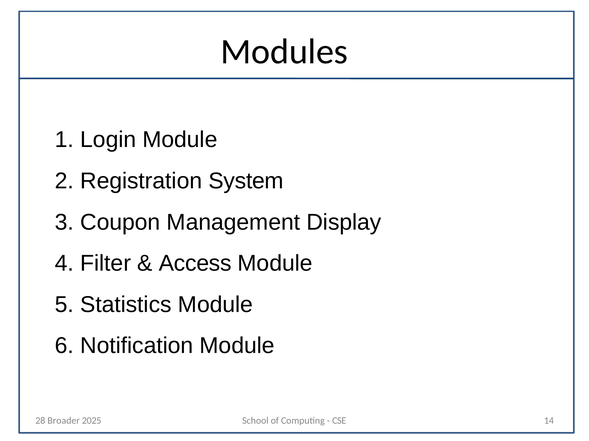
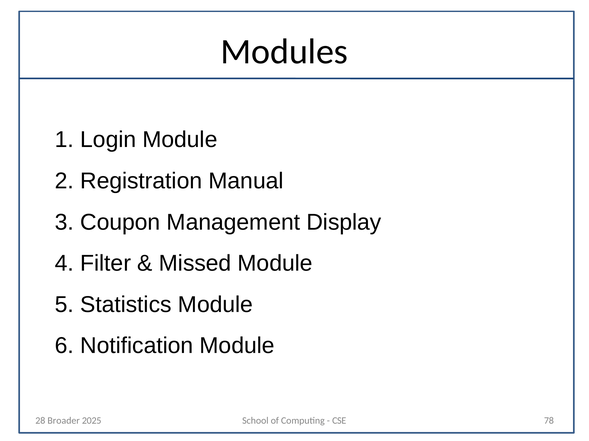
System: System -> Manual
Access: Access -> Missed
14: 14 -> 78
